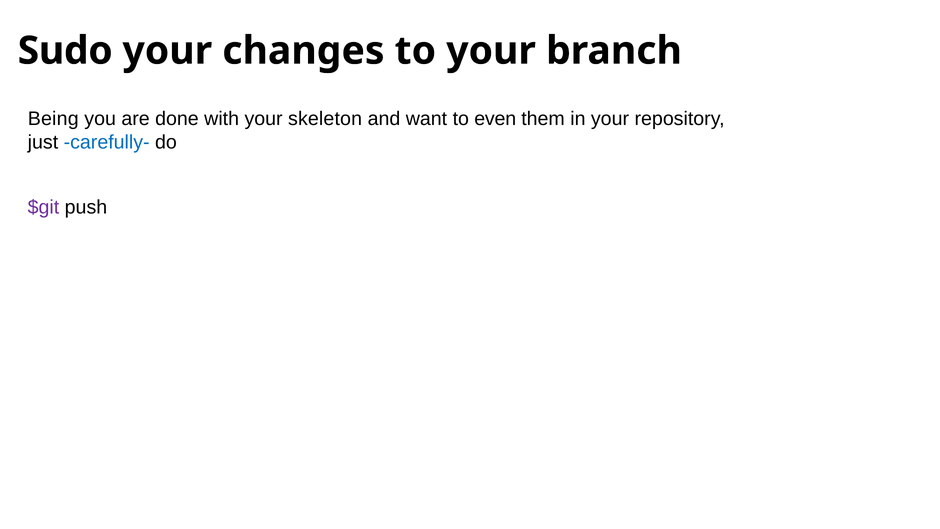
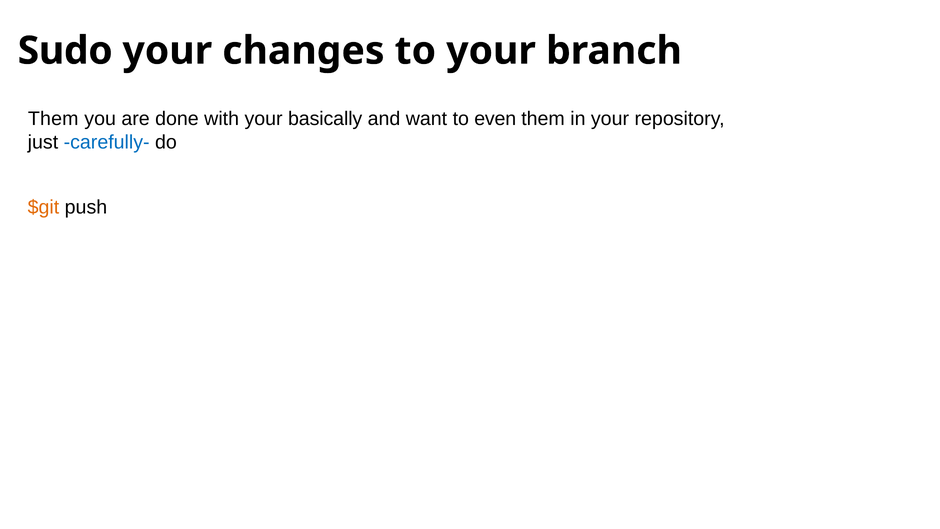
Being at (53, 119): Being -> Them
skeleton: skeleton -> basically
$git colour: purple -> orange
